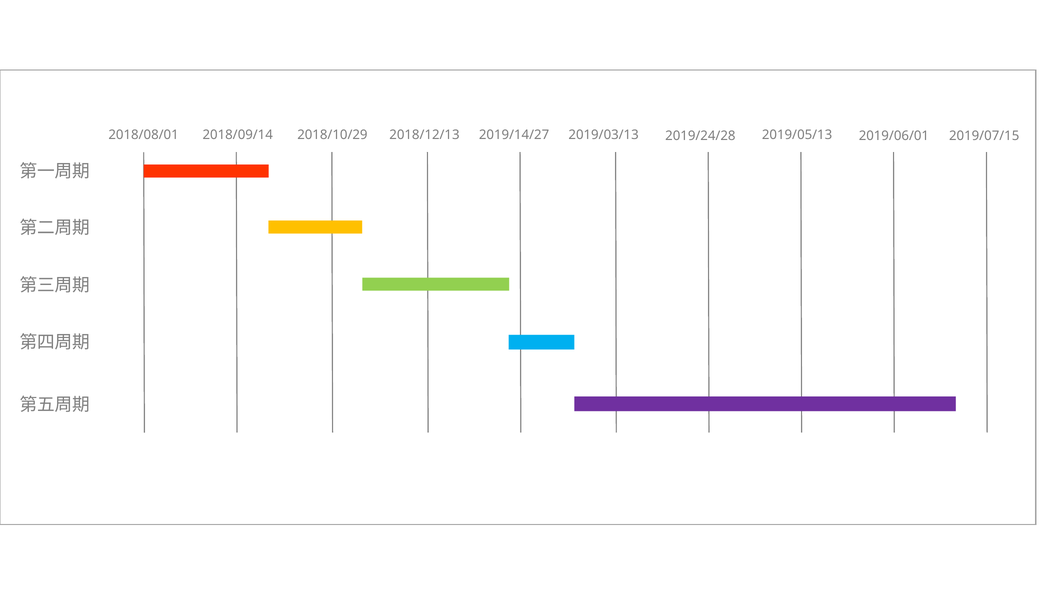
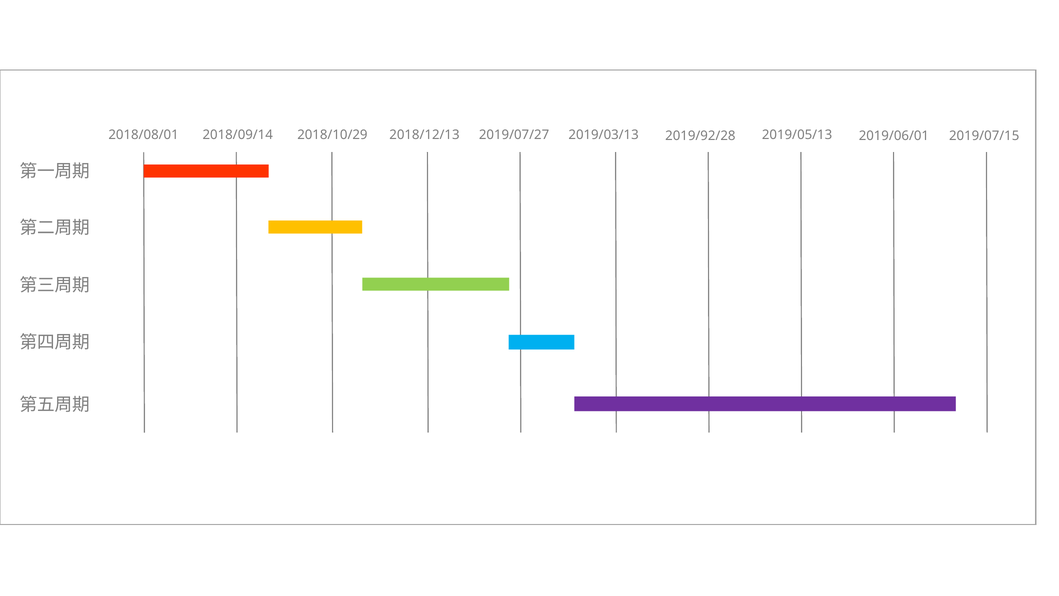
2019/14/27: 2019/14/27 -> 2019/07/27
2019/24/28: 2019/24/28 -> 2019/92/28
